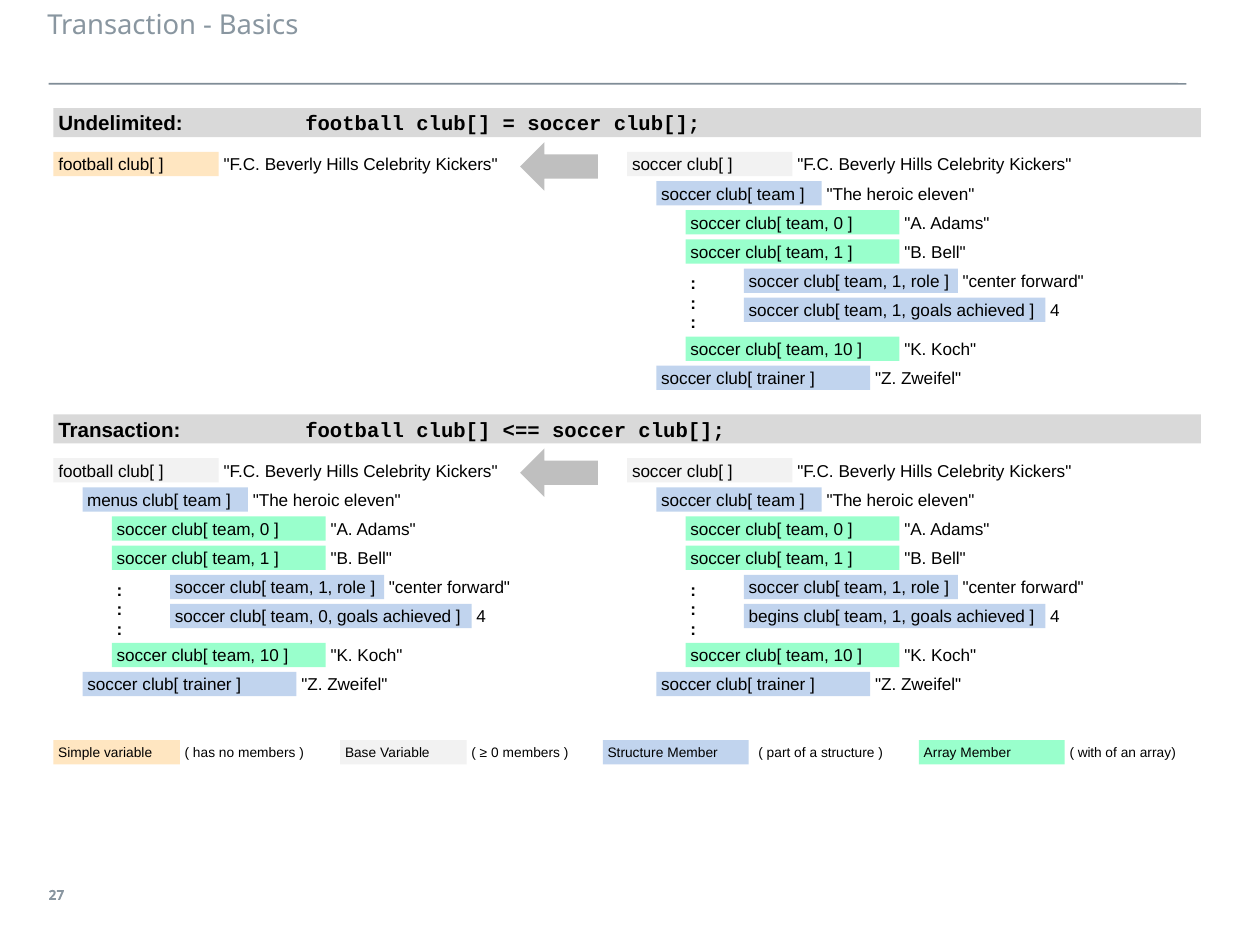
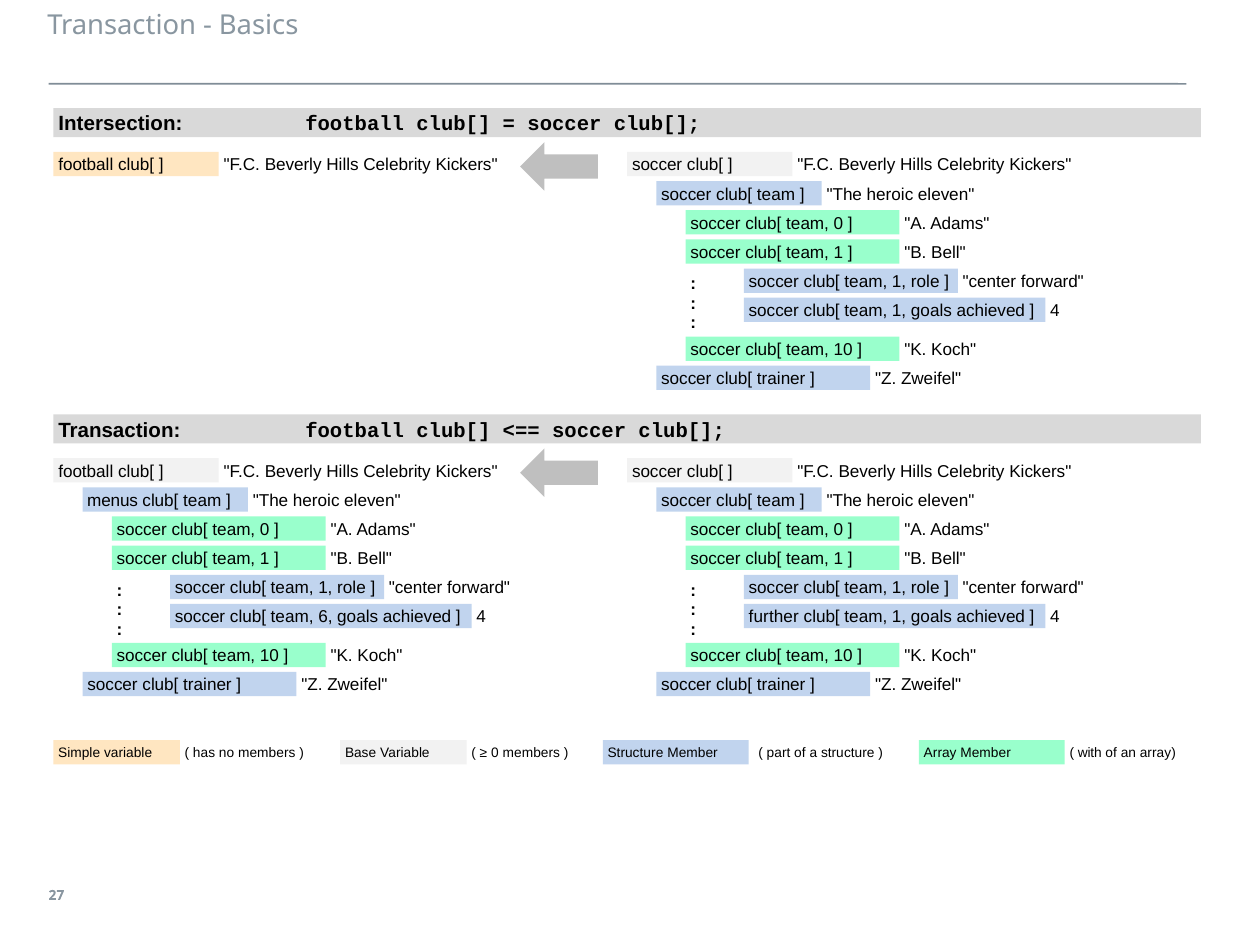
Undelimited: Undelimited -> Intersection
0 at (325, 617): 0 -> 6
begins: begins -> further
